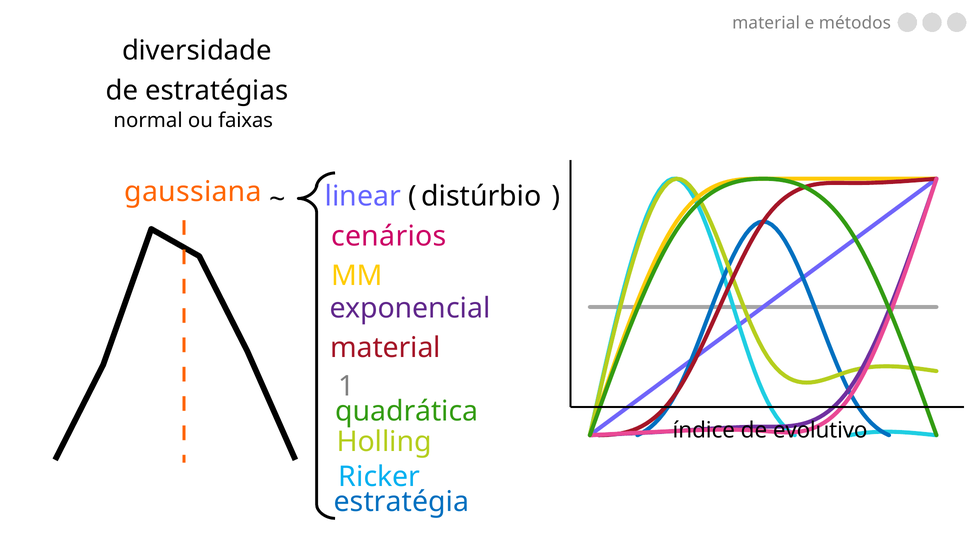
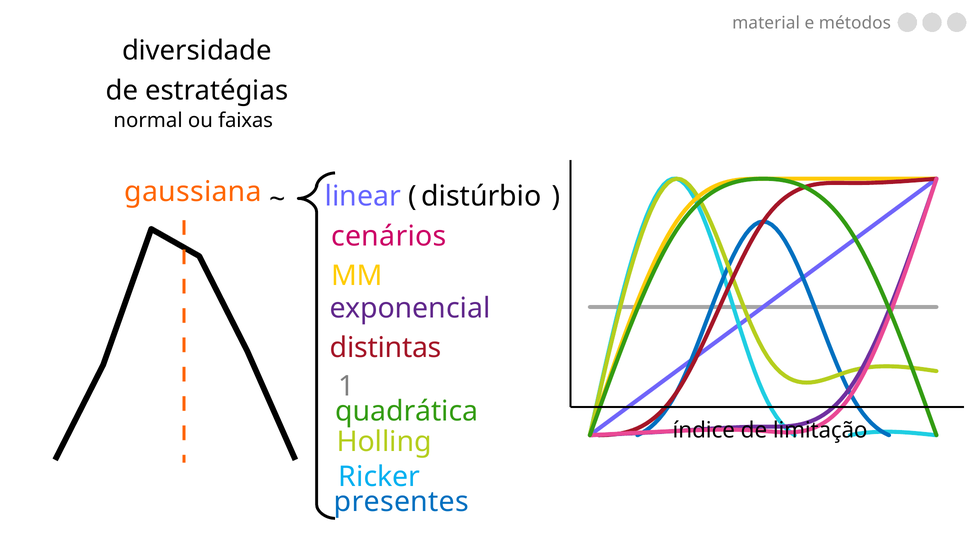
material at (386, 348): material -> distintas
evolutivo: evolutivo -> limitação
estratégia: estratégia -> presentes
